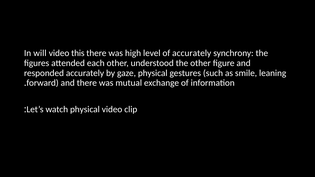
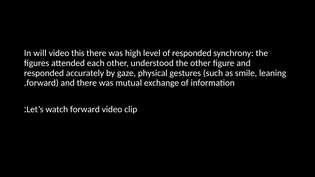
of accurately: accurately -> responded
watch physical: physical -> forward
